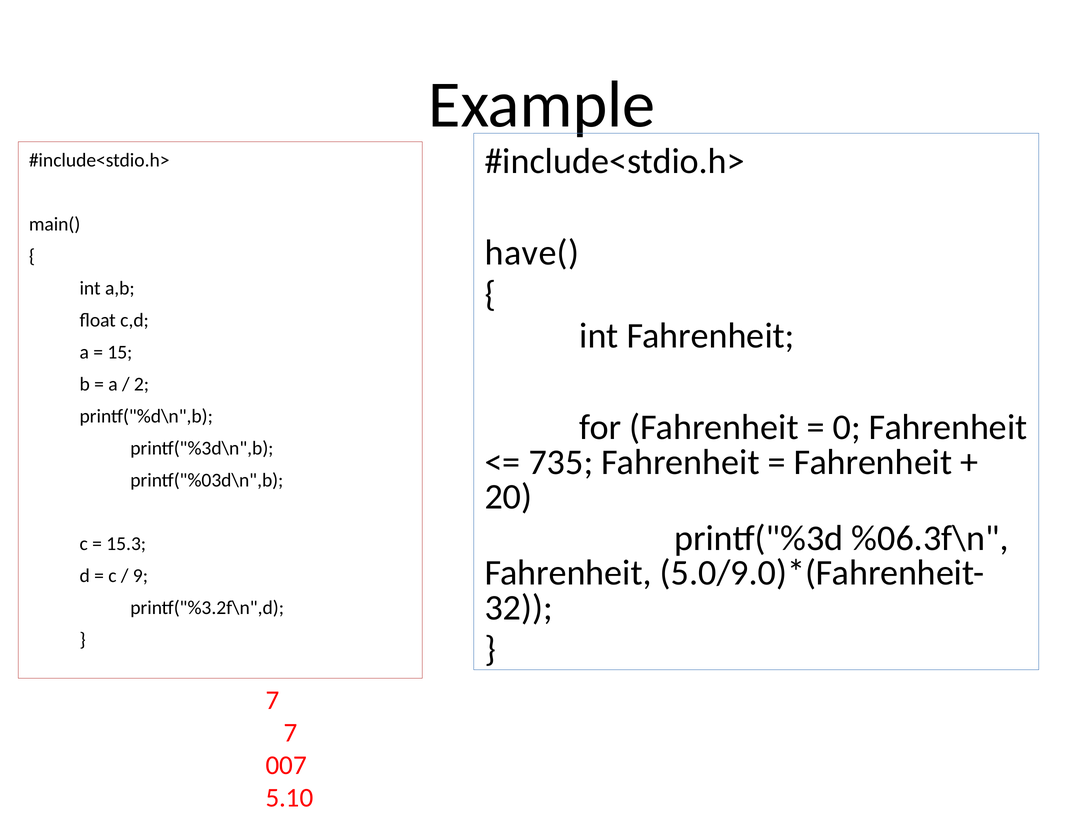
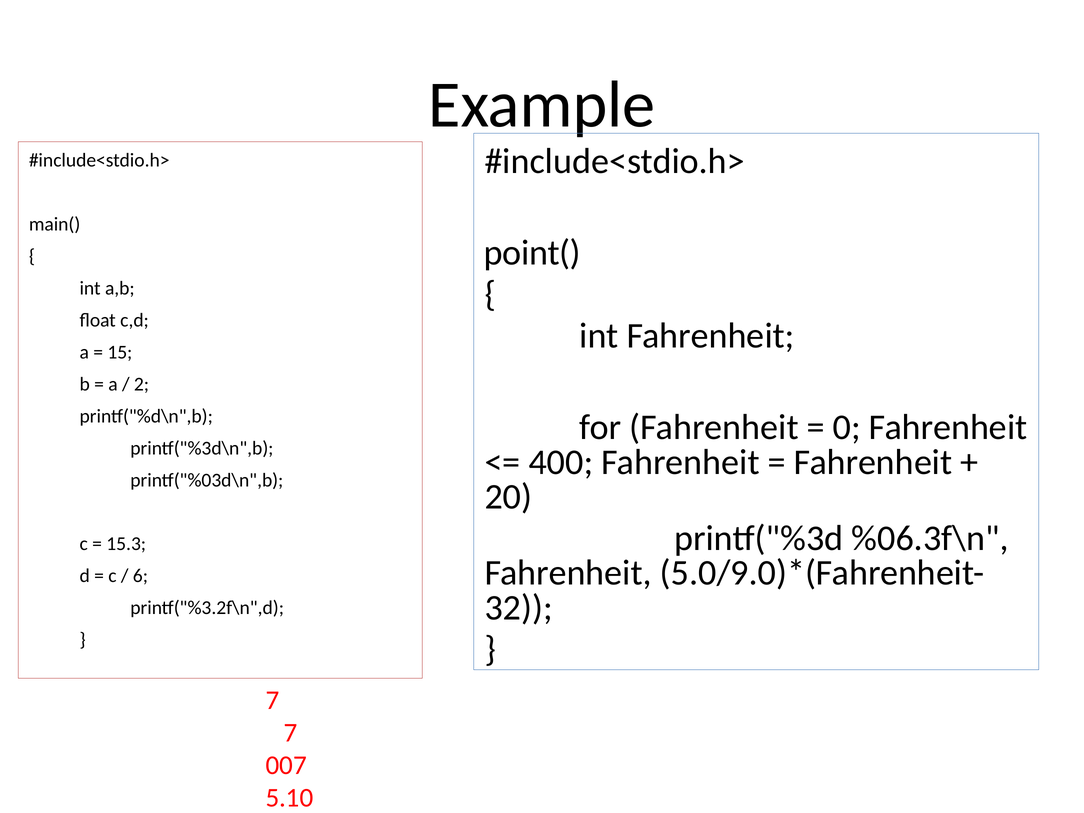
have(: have( -> point(
735: 735 -> 400
9: 9 -> 6
